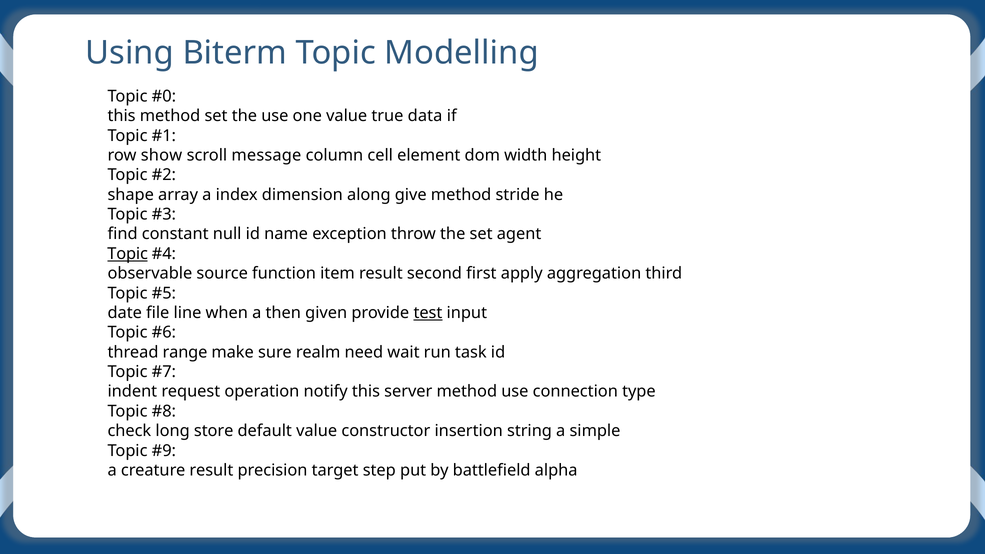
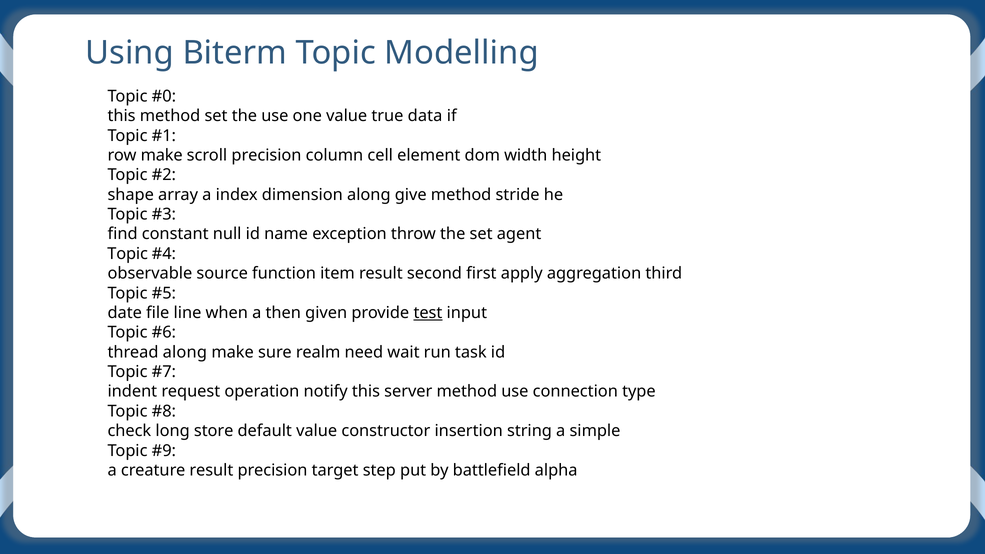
row show: show -> make
scroll message: message -> precision
Topic at (128, 254) underline: present -> none
thread range: range -> along
